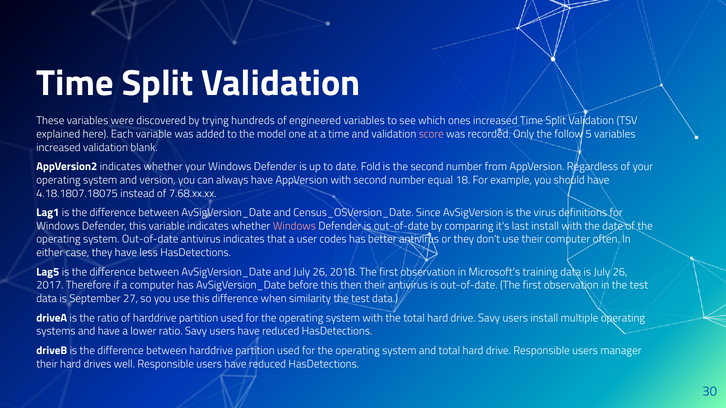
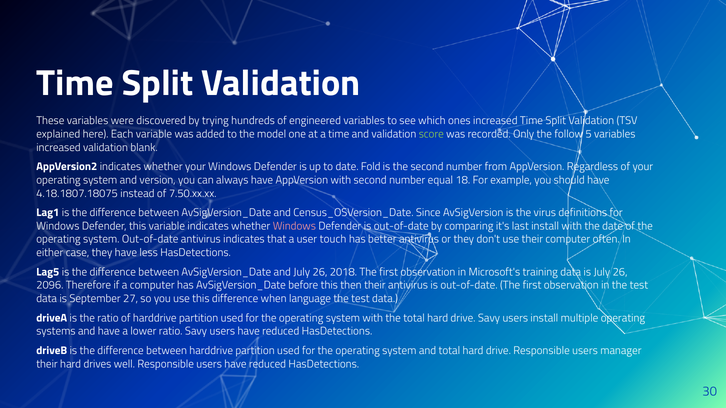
score colour: pink -> light green
7.68.xx.xx: 7.68.xx.xx -> 7.50.xx.xx
codes: codes -> touch
2017: 2017 -> 2096
similarity: similarity -> language
